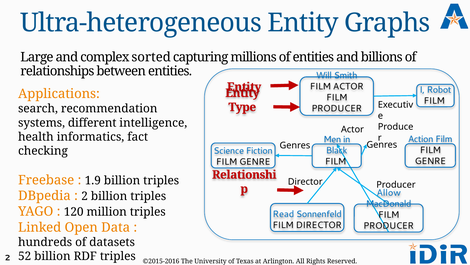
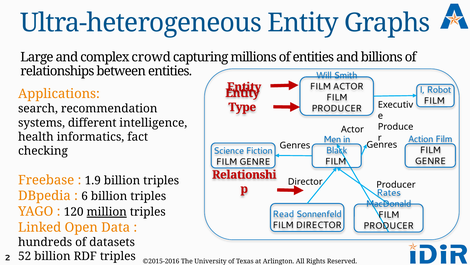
sorted: sorted -> crowd
Allow: Allow -> Rates
2 at (85, 196): 2 -> 6
million underline: none -> present
